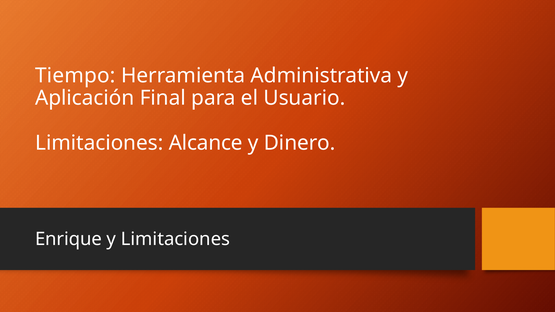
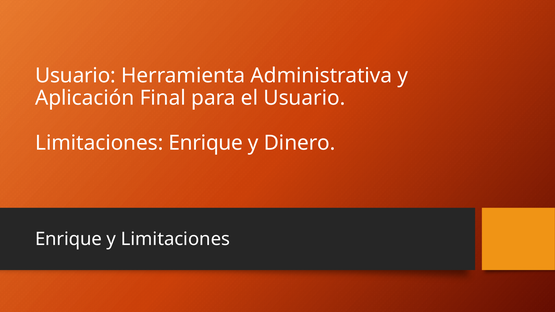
Tiempo at (75, 76): Tiempo -> Usuario
Limitaciones Alcance: Alcance -> Enrique
